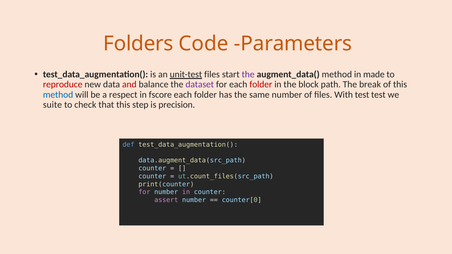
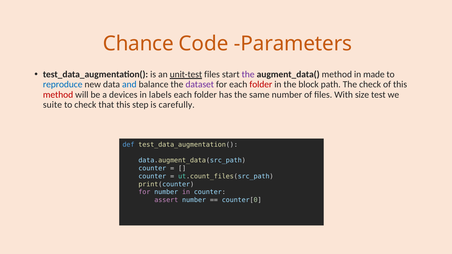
Folders: Folders -> Chance
reproduce colour: red -> blue
and colour: red -> blue
The break: break -> check
method at (58, 95) colour: blue -> red
respect: respect -> devices
fscore: fscore -> labels
With test: test -> size
precision: precision -> carefully
